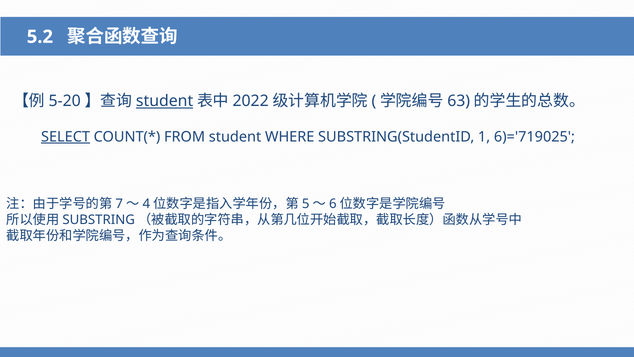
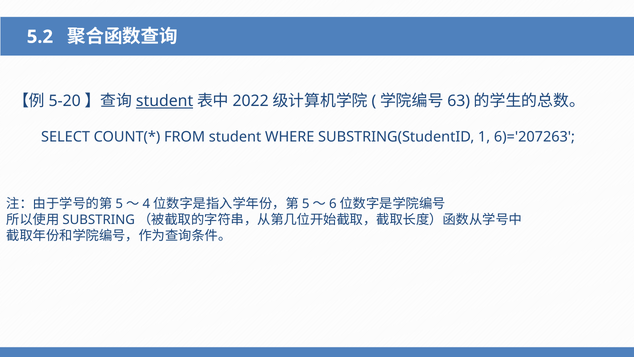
SELECT underline: present -> none
6)='719025: 6)='719025 -> 6)='207263
7 at (119, 204): 7 -> 5
